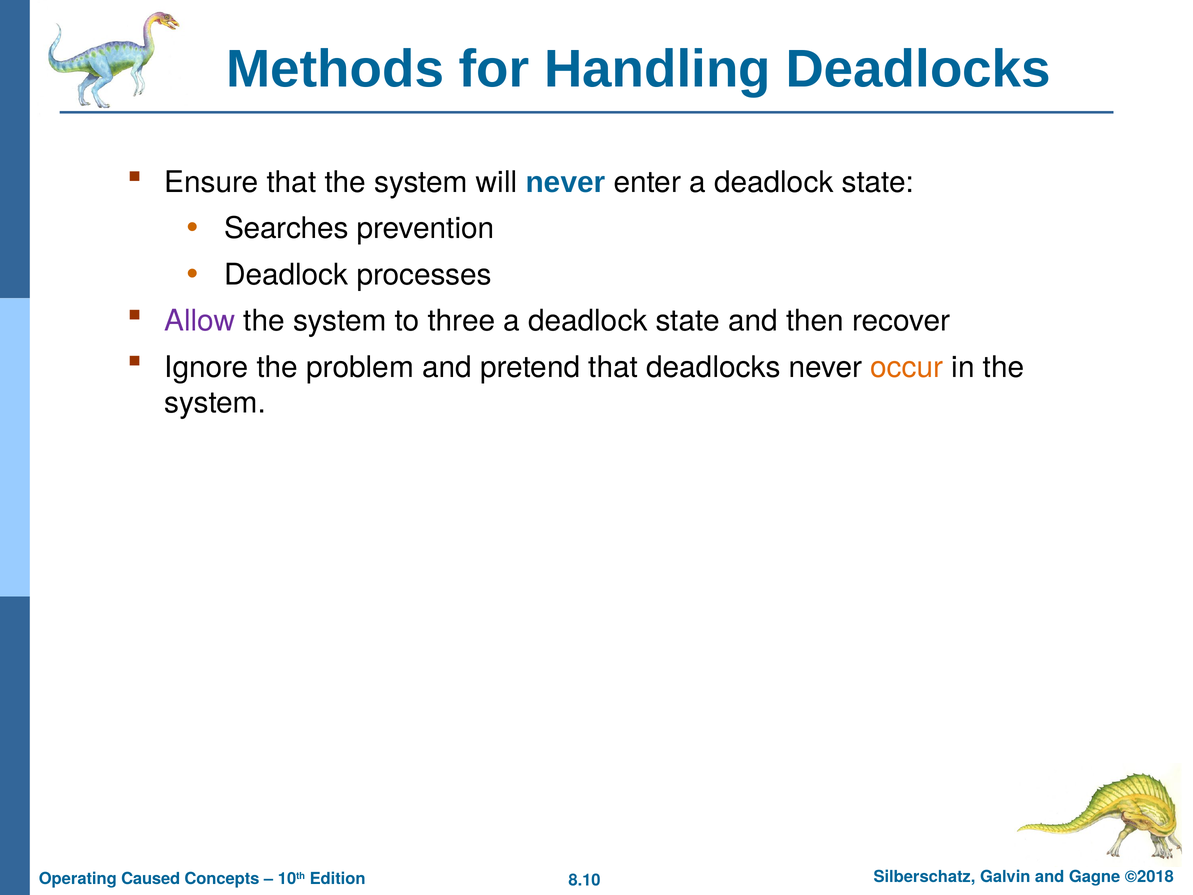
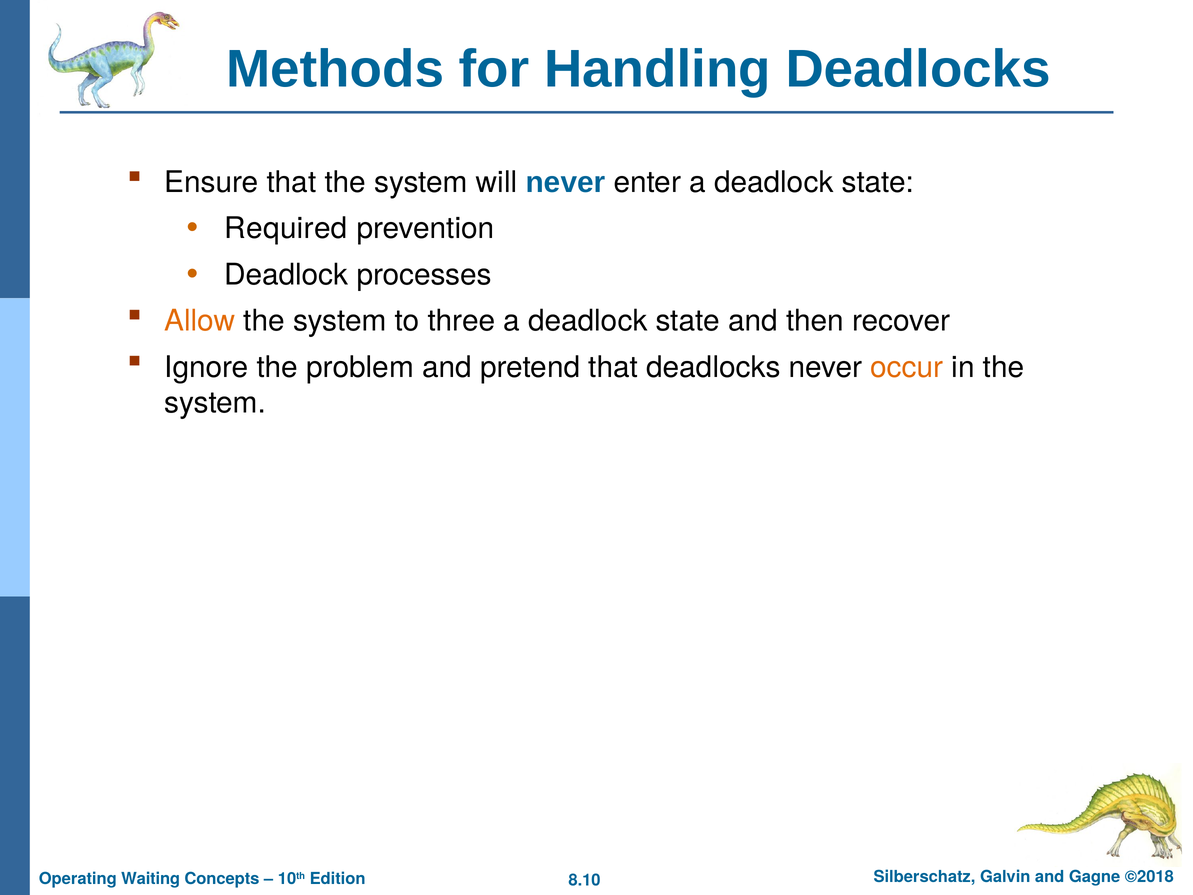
Searches: Searches -> Required
Allow colour: purple -> orange
Caused: Caused -> Waiting
